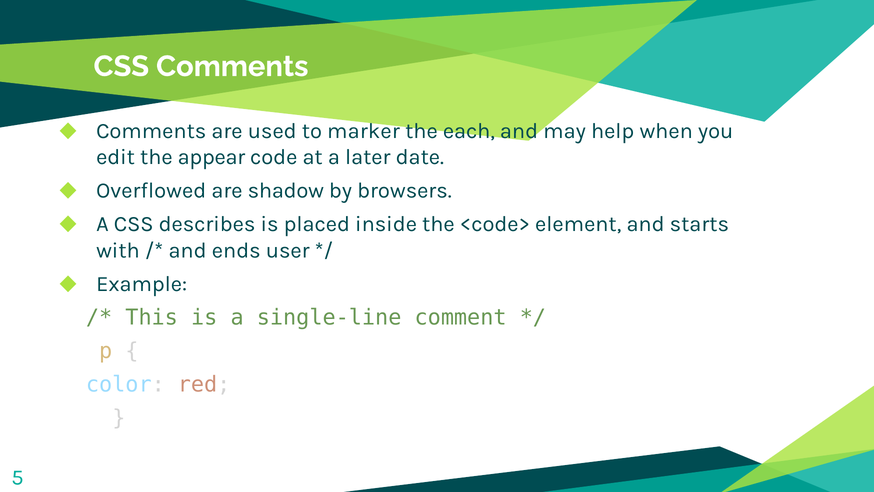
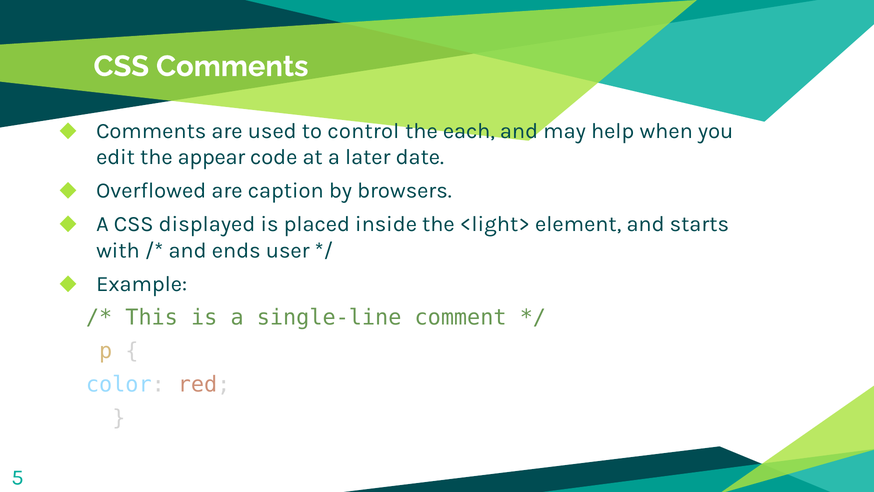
marker: marker -> control
shadow: shadow -> caption
describes: describes -> displayed
<code>: <code> -> <light>
